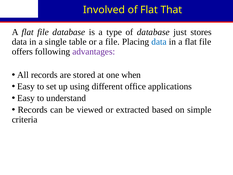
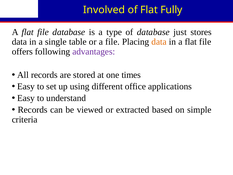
That: That -> Fully
data at (159, 42) colour: blue -> orange
when: when -> times
